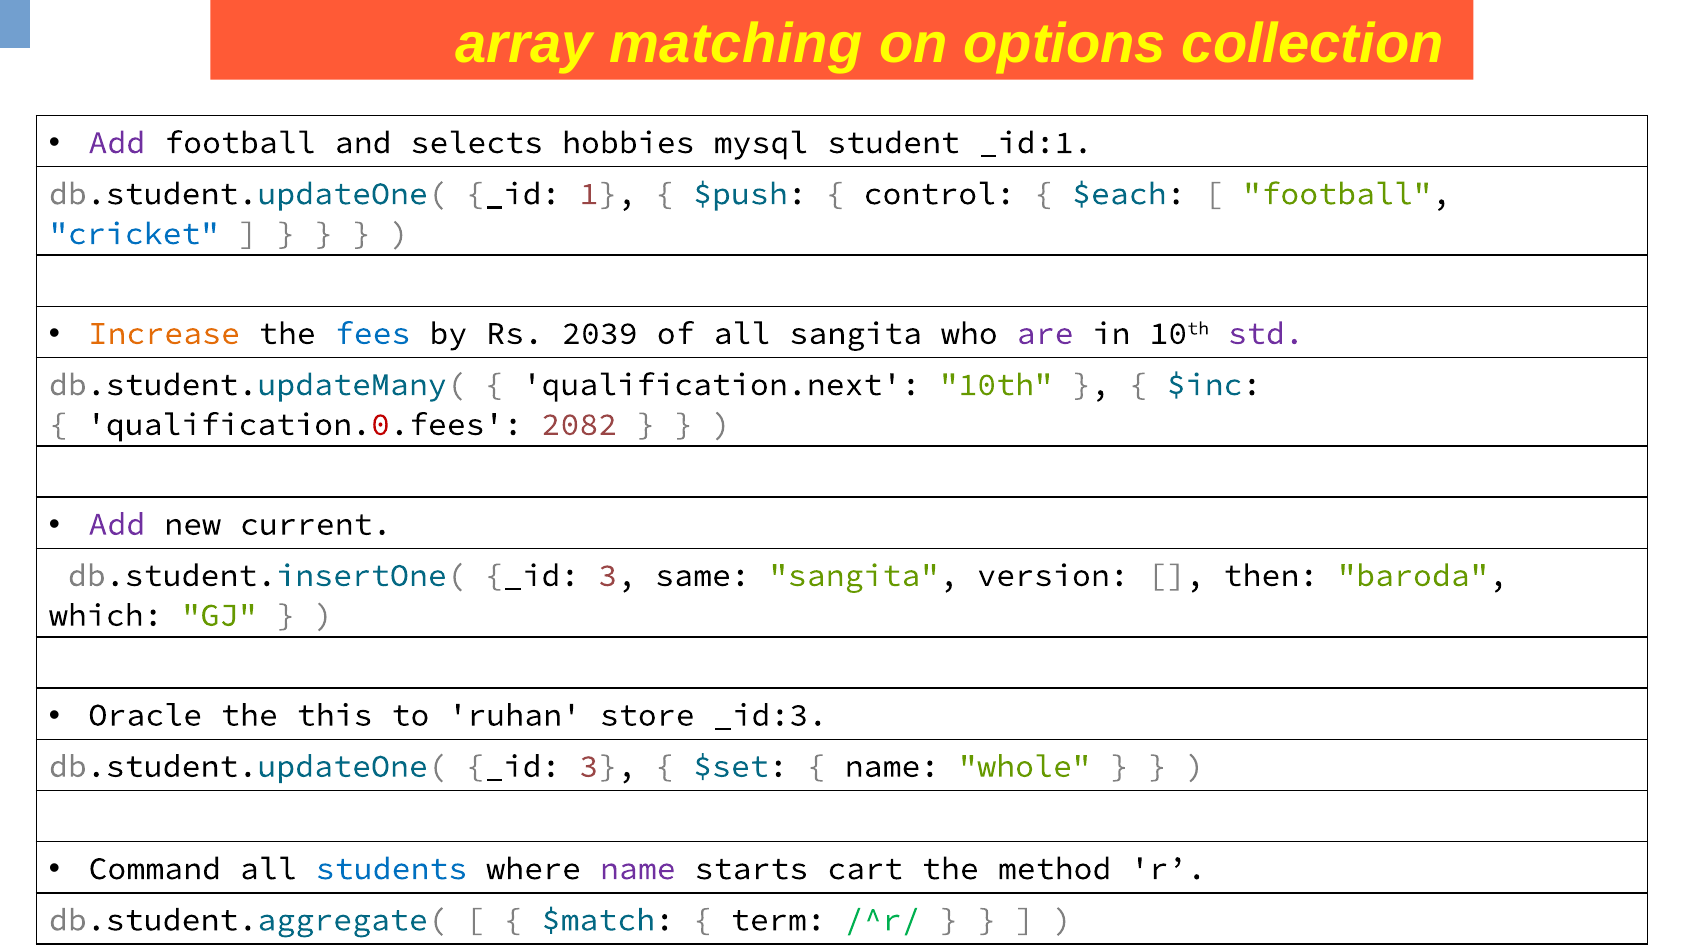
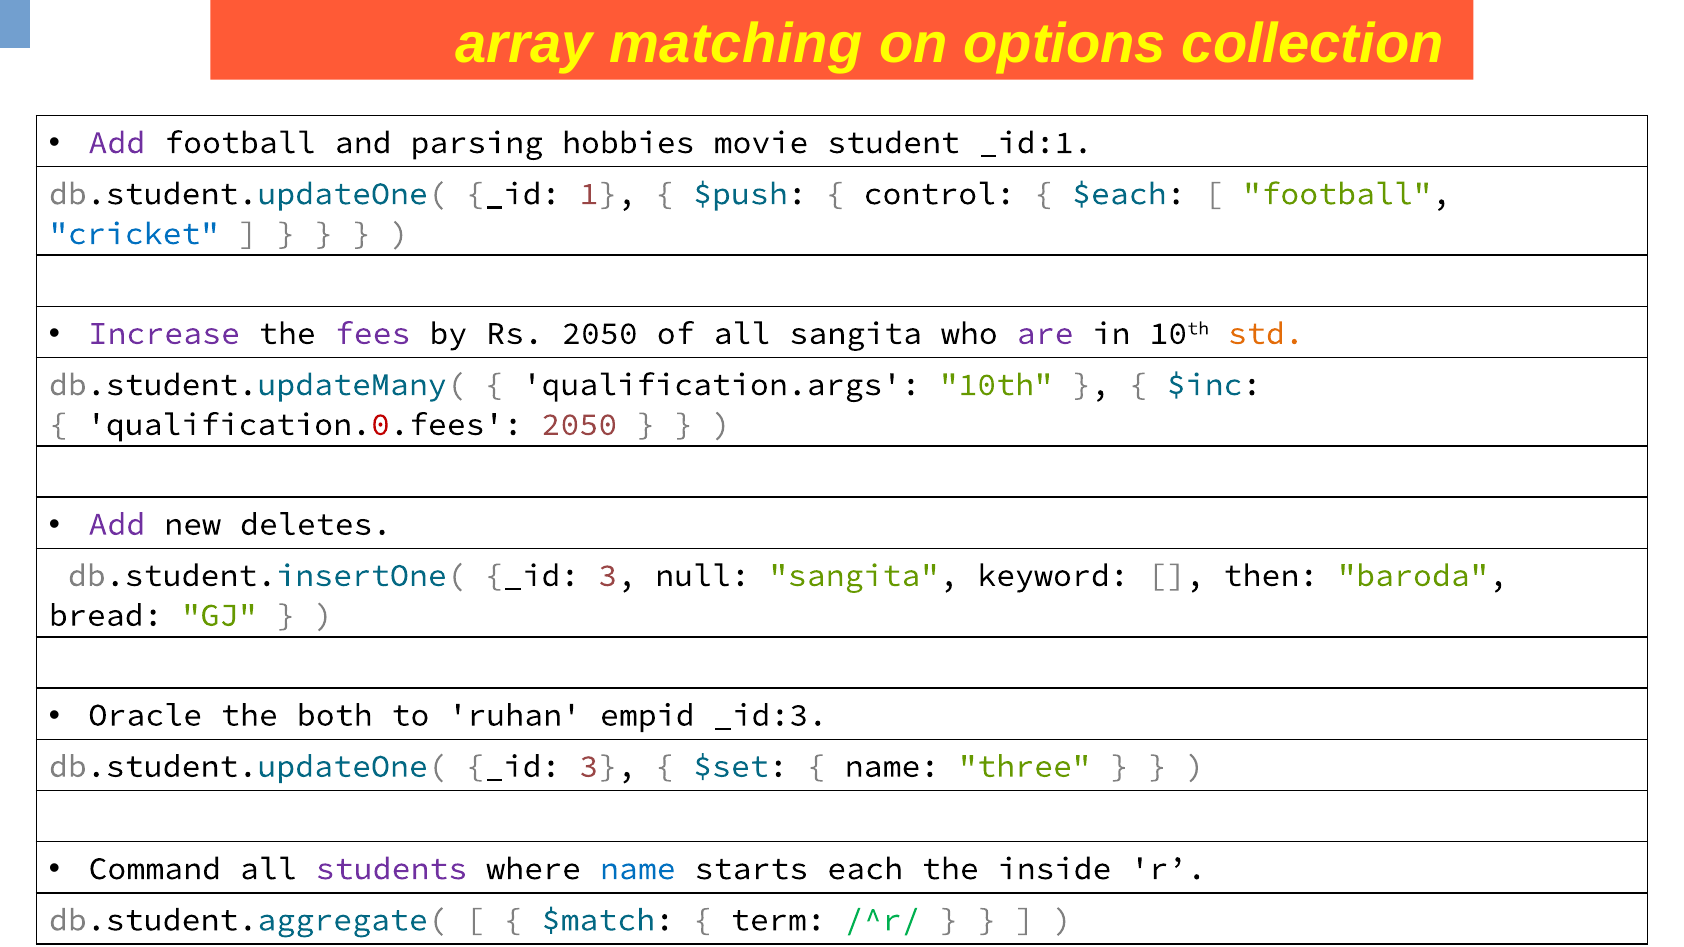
selects: selects -> parsing
mysql: mysql -> movie
Increase colour: orange -> purple
fees colour: blue -> purple
Rs 2039: 2039 -> 2050
std colour: purple -> orange
qualification.next: qualification.next -> qualification.args
qualification.0.fees 2082: 2082 -> 2050
current: current -> deletes
same: same -> null
version: version -> keyword
which: which -> bread
this: this -> both
store: store -> empid
whole: whole -> three
students colour: blue -> purple
name at (638, 869) colour: purple -> blue
cart: cart -> each
method: method -> inside
